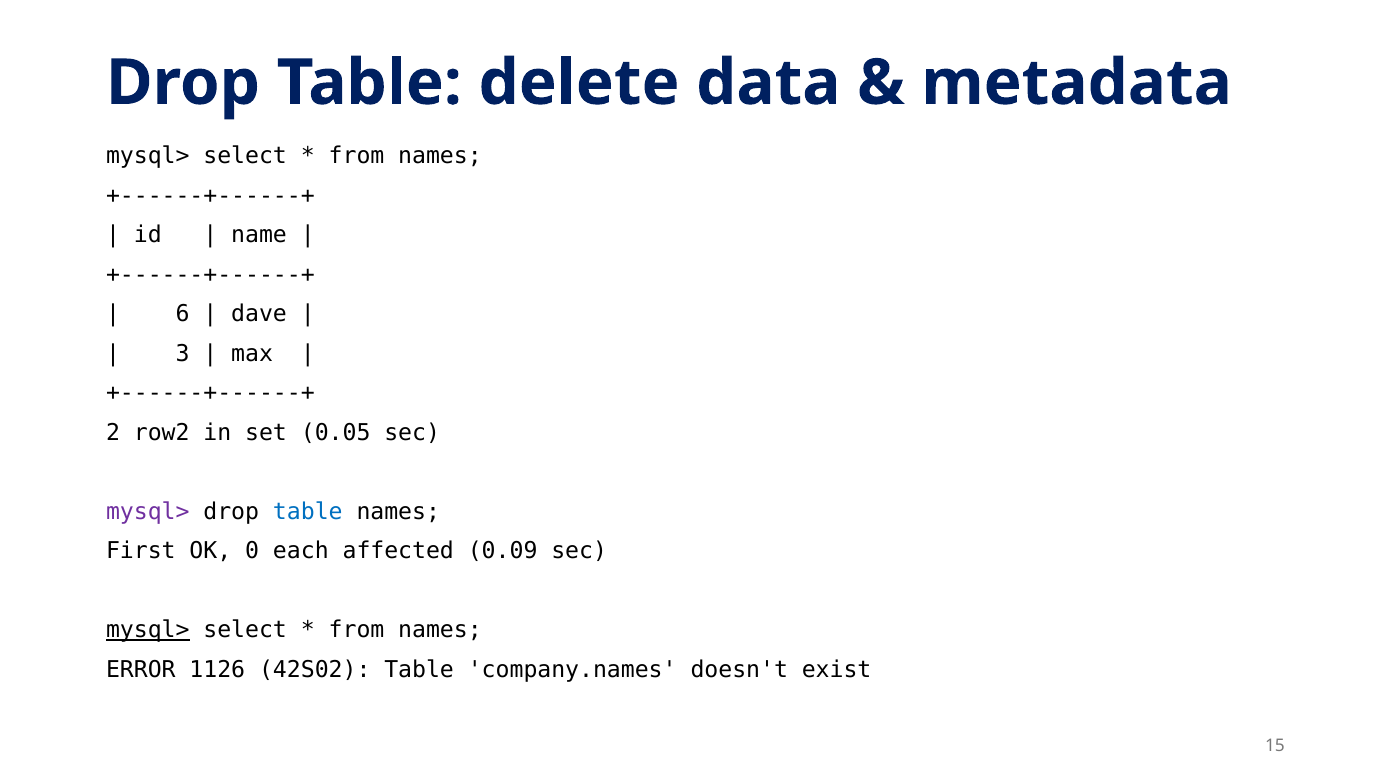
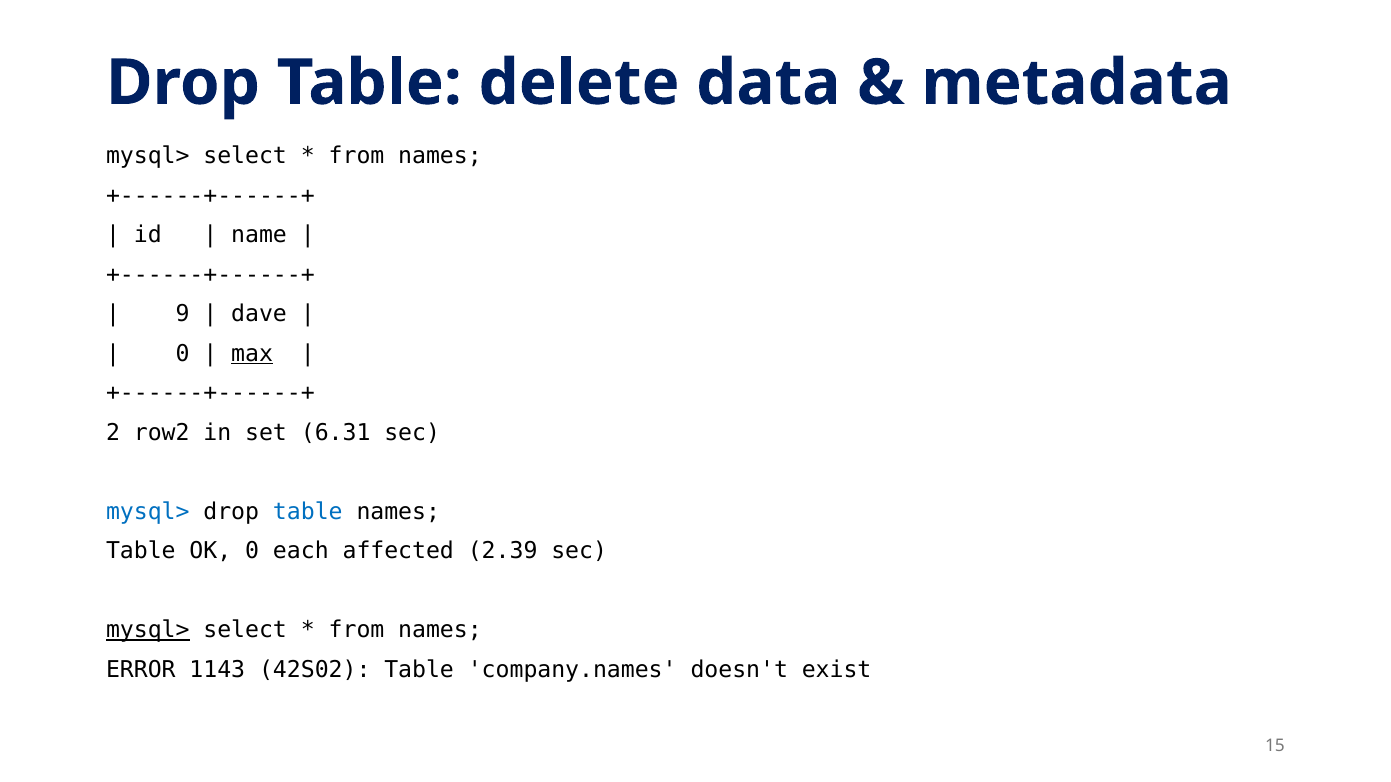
6: 6 -> 9
3 at (183, 354): 3 -> 0
max underline: none -> present
0.05: 0.05 -> 6.31
mysql> at (148, 512) colour: purple -> blue
First at (141, 551): First -> Table
0.09: 0.09 -> 2.39
1126: 1126 -> 1143
